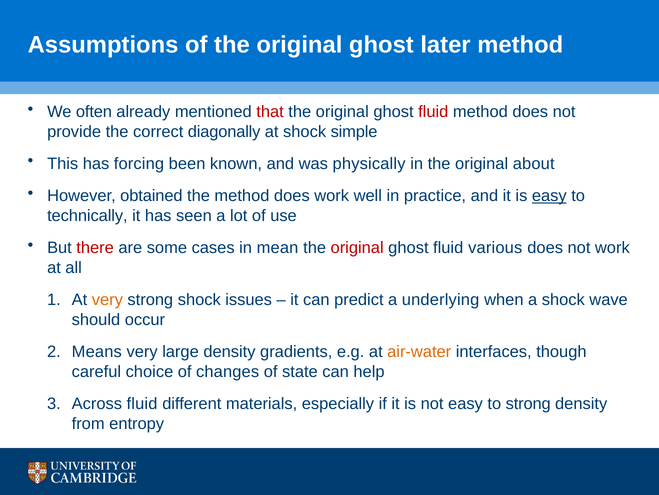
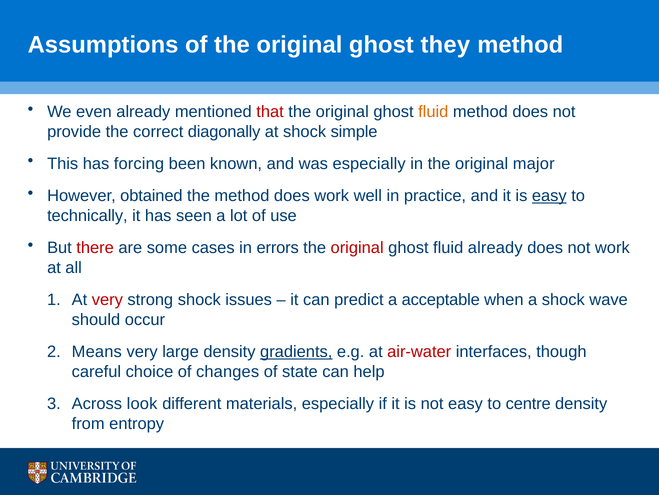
later: later -> they
often: often -> even
fluid at (433, 112) colour: red -> orange
was physically: physically -> especially
about: about -> major
mean: mean -> errors
fluid various: various -> already
very at (107, 299) colour: orange -> red
underlying: underlying -> acceptable
gradients underline: none -> present
air-water colour: orange -> red
Across fluid: fluid -> look
to strong: strong -> centre
